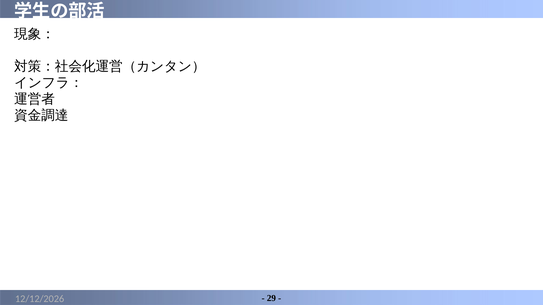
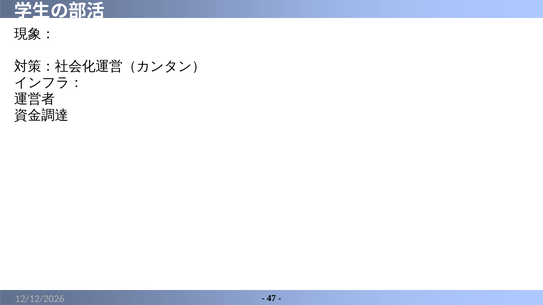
29: 29 -> 47
